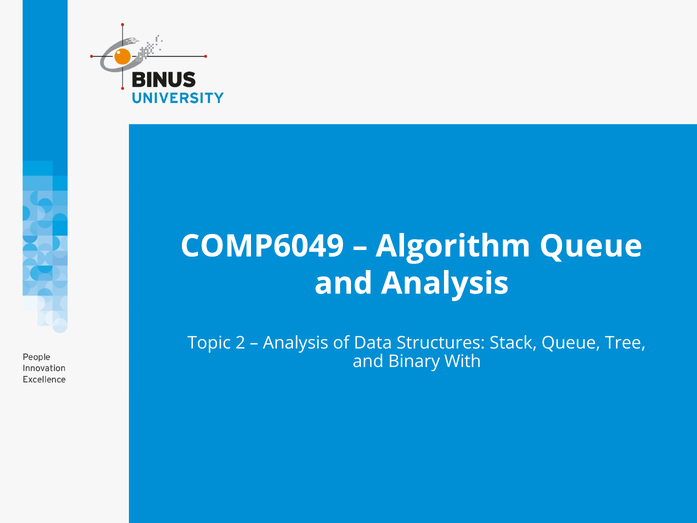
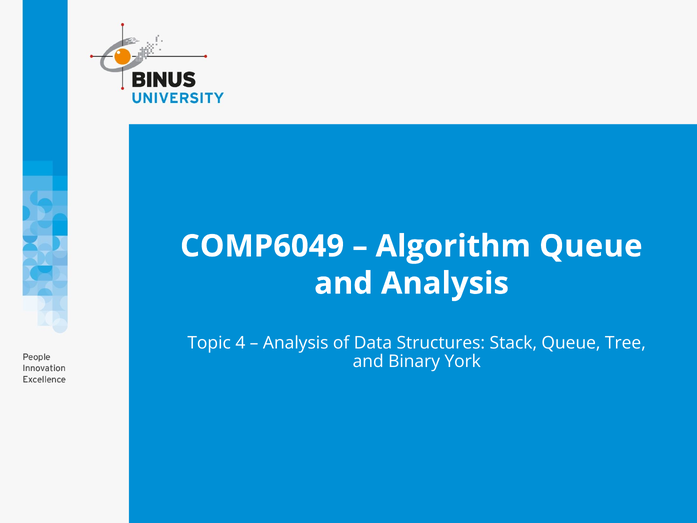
2: 2 -> 4
With: With -> York
